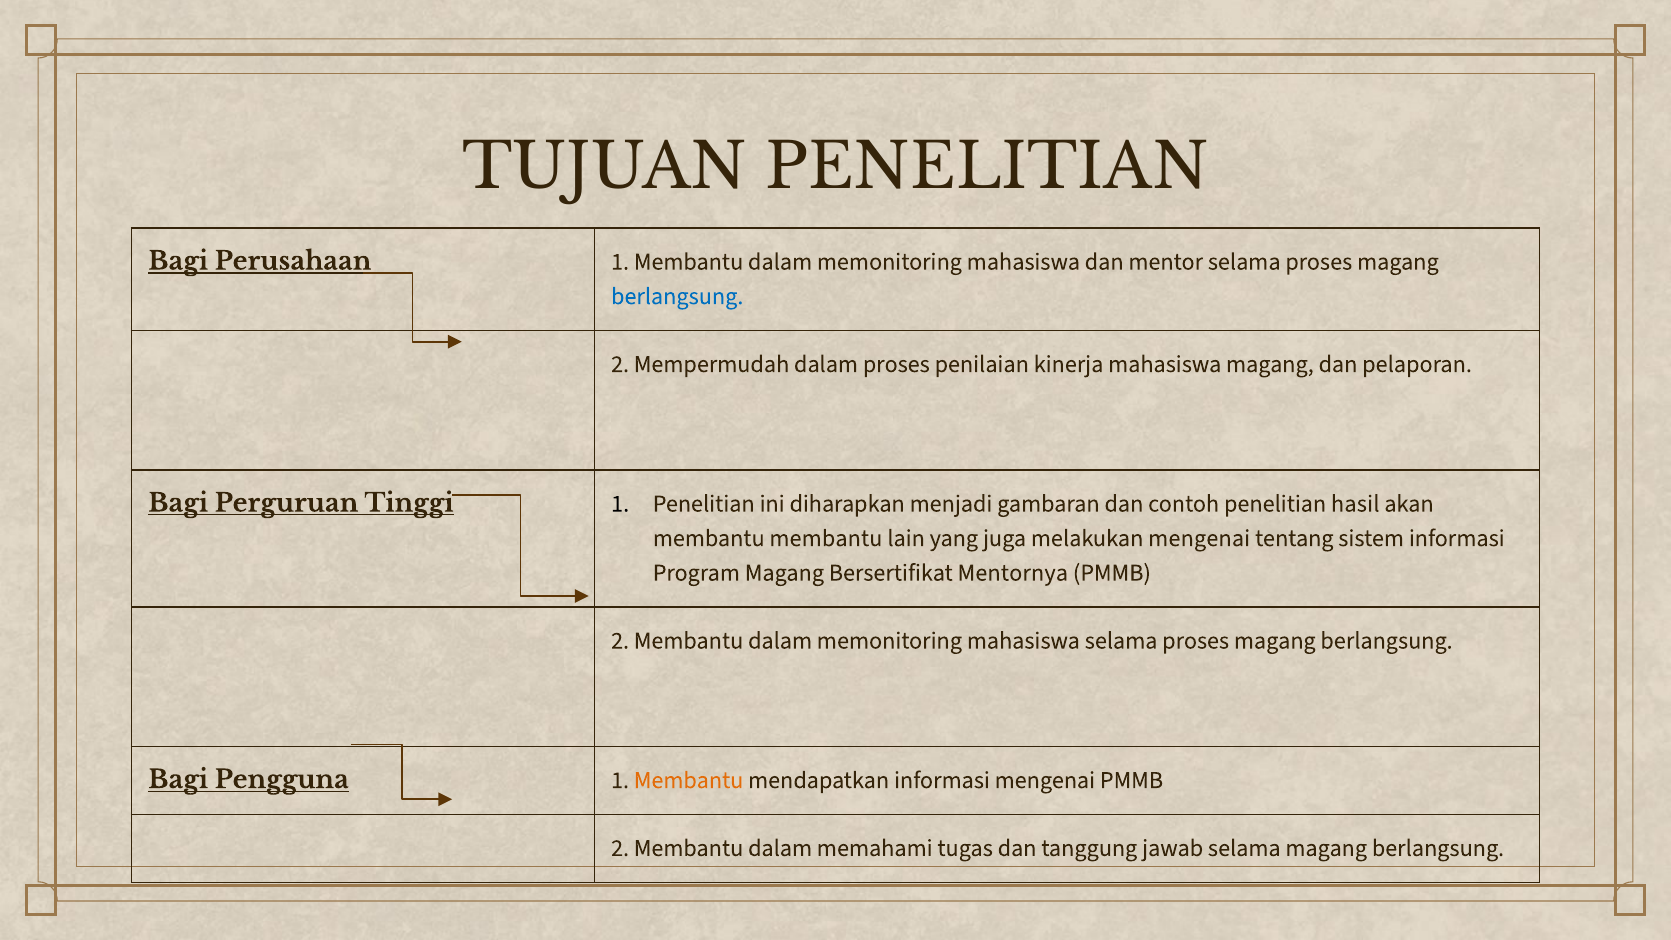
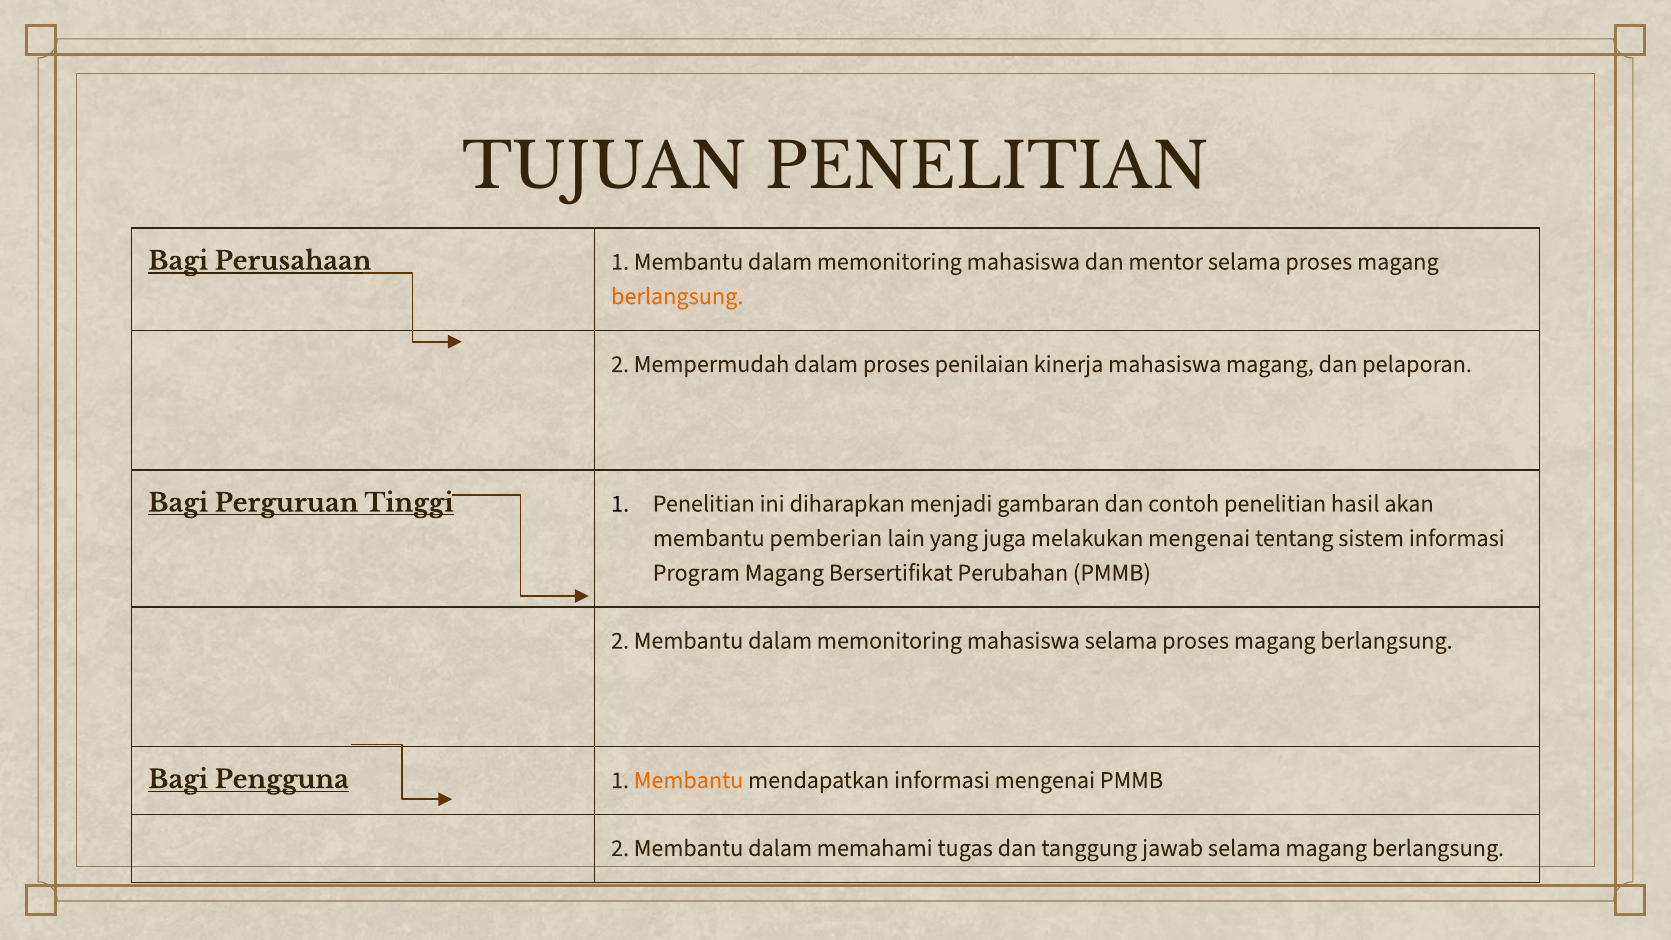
berlangsung at (677, 296) colour: blue -> orange
membantu membantu: membantu -> pemberian
Mentornya: Mentornya -> Perubahan
